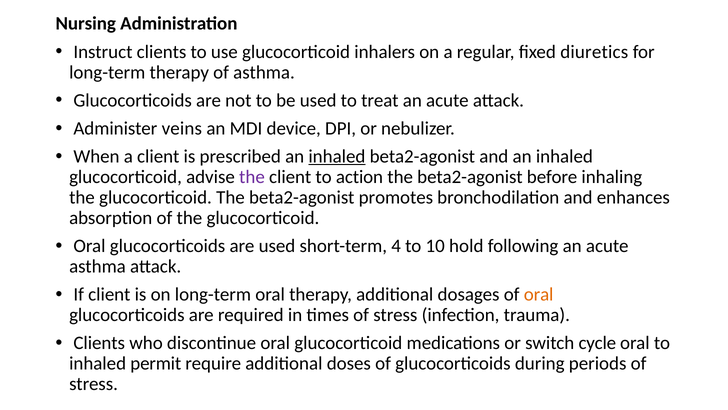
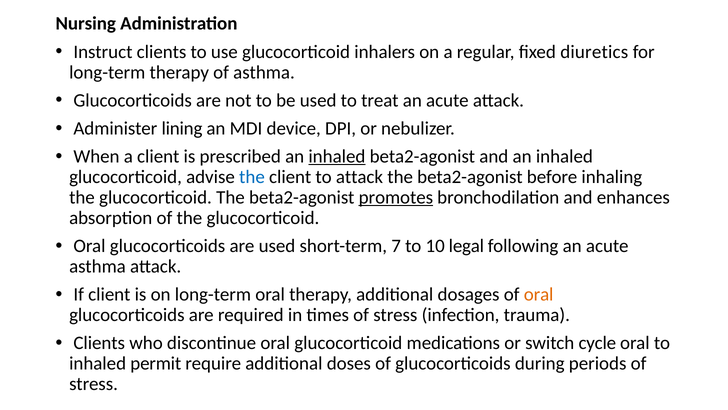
veins: veins -> lining
the at (252, 177) colour: purple -> blue
to action: action -> attack
promotes underline: none -> present
4: 4 -> 7
hold: hold -> legal
